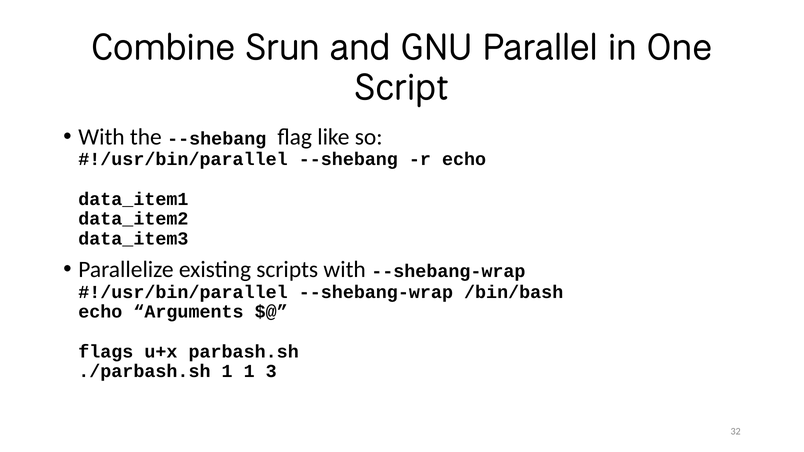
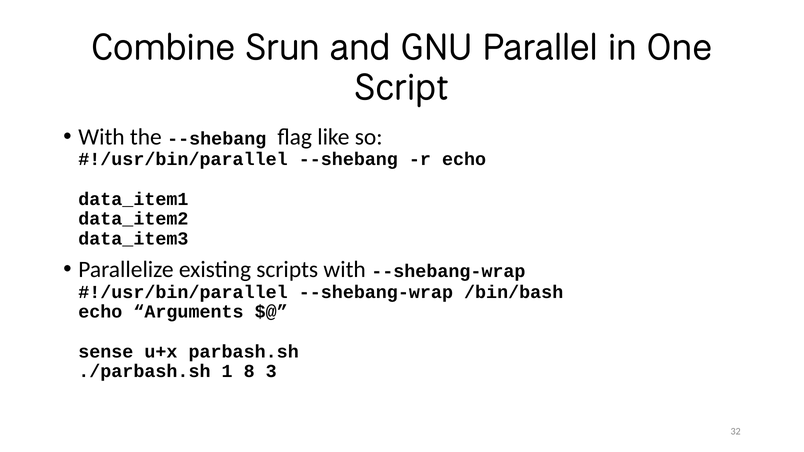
flags: flags -> sense
1 1: 1 -> 8
